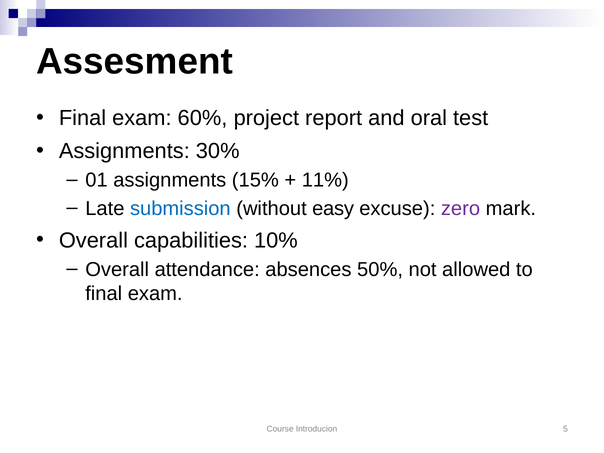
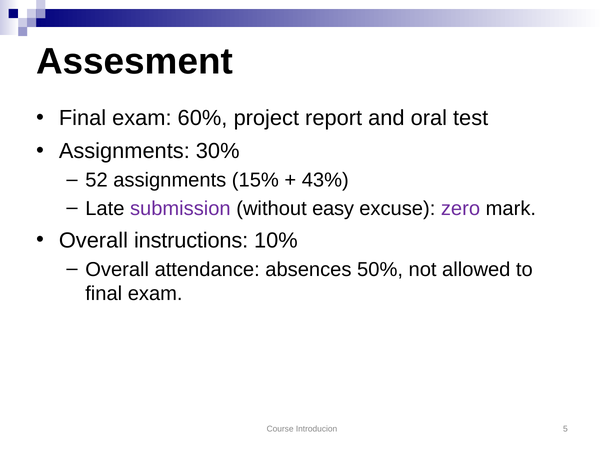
01: 01 -> 52
11%: 11% -> 43%
submission colour: blue -> purple
capabilities: capabilities -> instructions
